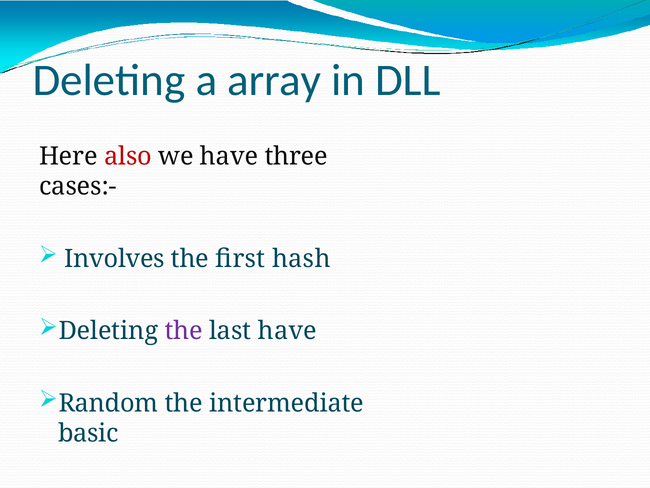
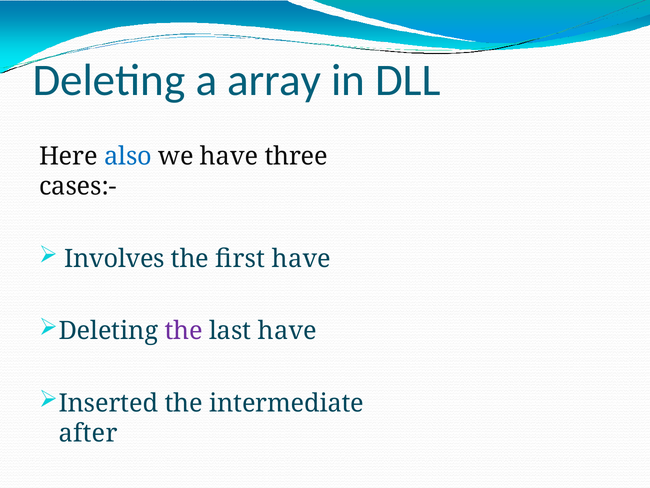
also colour: red -> blue
first hash: hash -> have
Random: Random -> Inserted
basic: basic -> after
